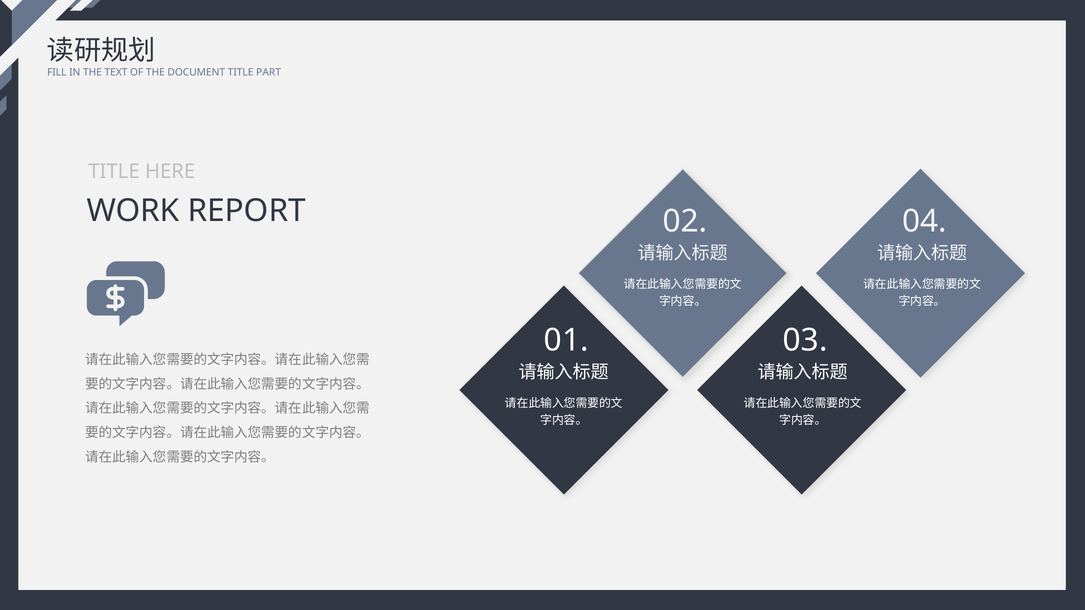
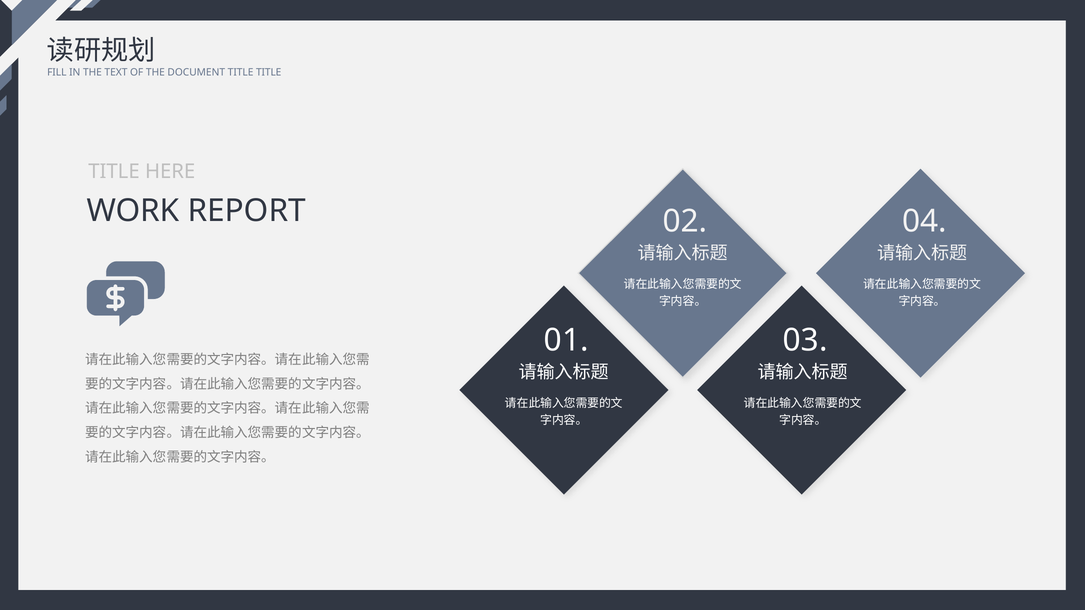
TITLE PART: PART -> TITLE
